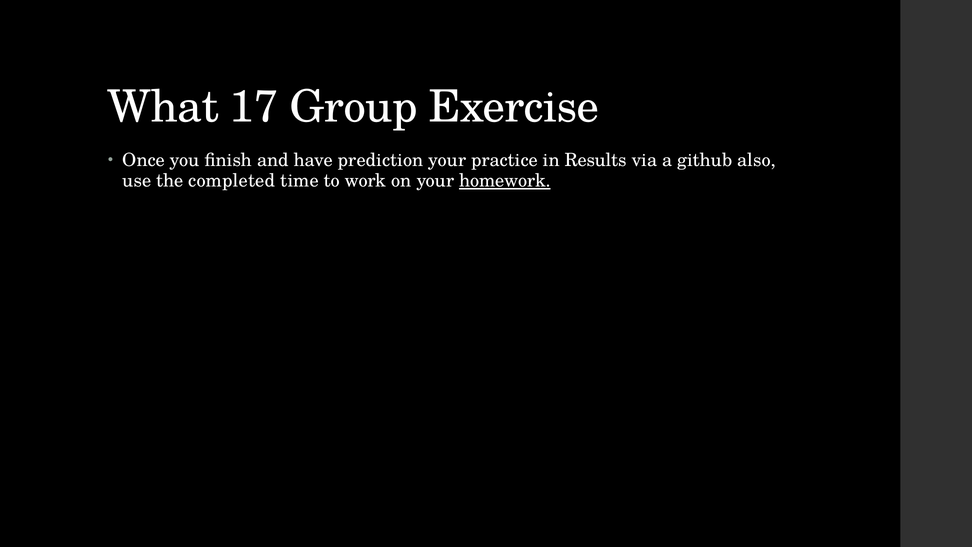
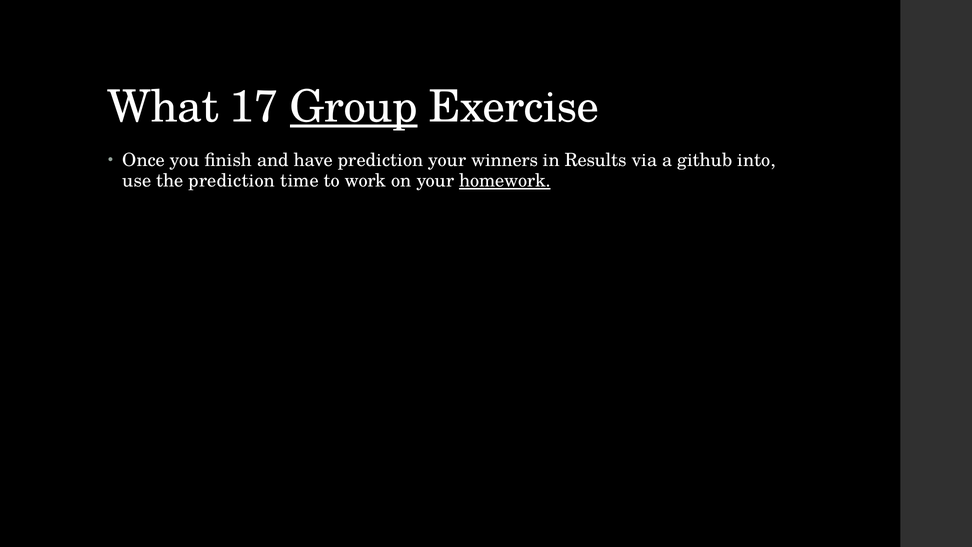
Group underline: none -> present
practice: practice -> winners
also: also -> into
the completed: completed -> prediction
